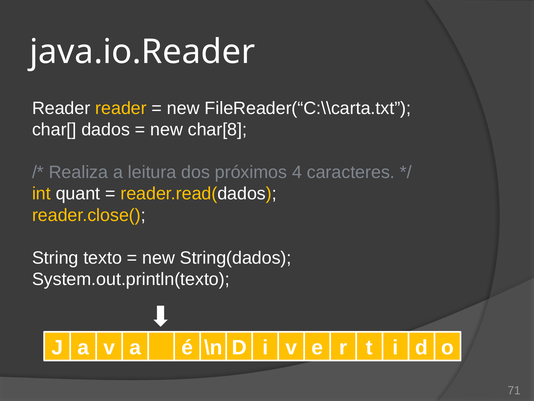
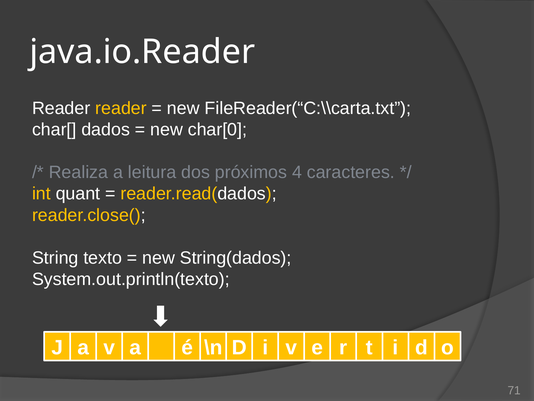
char[8: char[8 -> char[0
